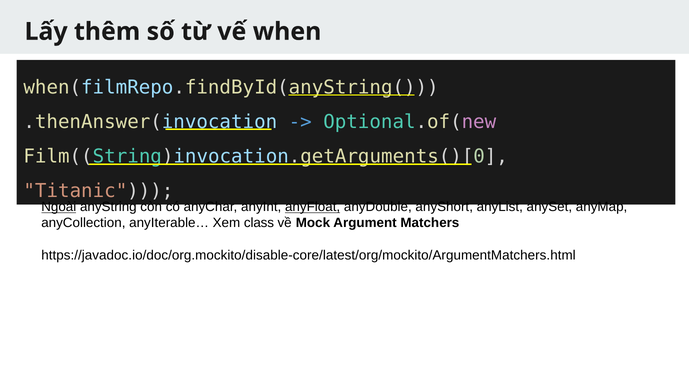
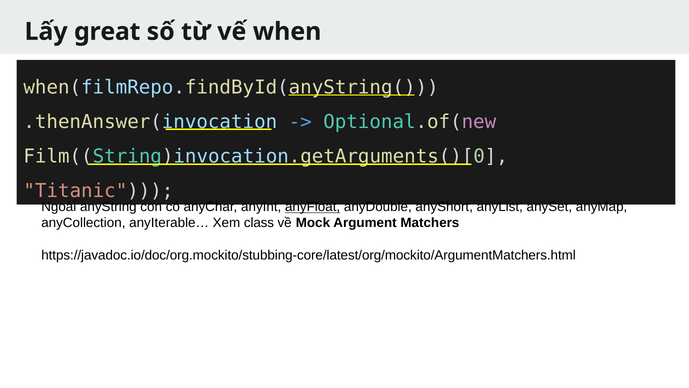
thêm: thêm -> great
Ngoài underline: present -> none
https://javadoc.io/doc/org.mockito/disable-core/latest/org/mockito/ArgumentMatchers.html: https://javadoc.io/doc/org.mockito/disable-core/latest/org/mockito/ArgumentMatchers.html -> https://javadoc.io/doc/org.mockito/stubbing-core/latest/org/mockito/ArgumentMatchers.html
